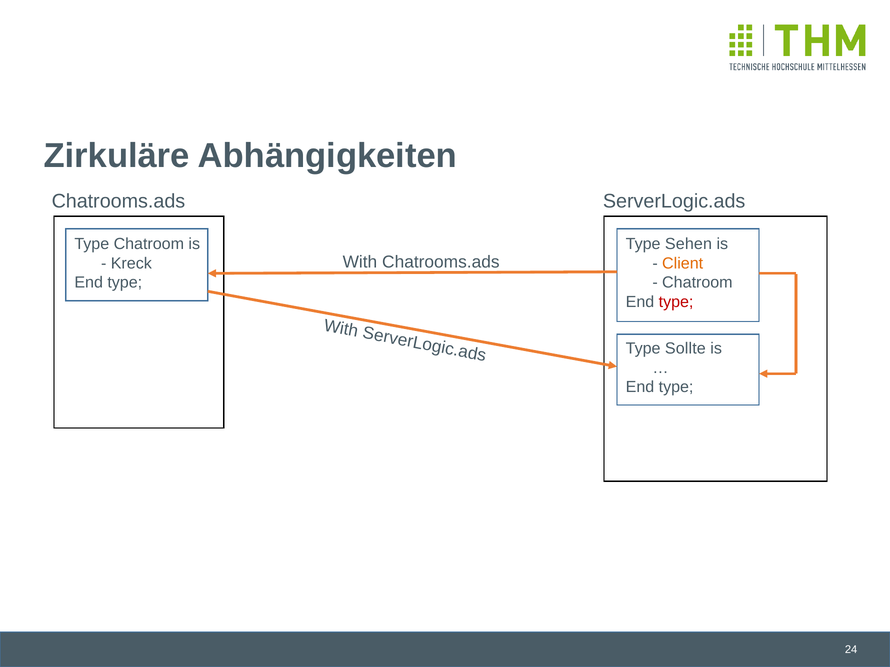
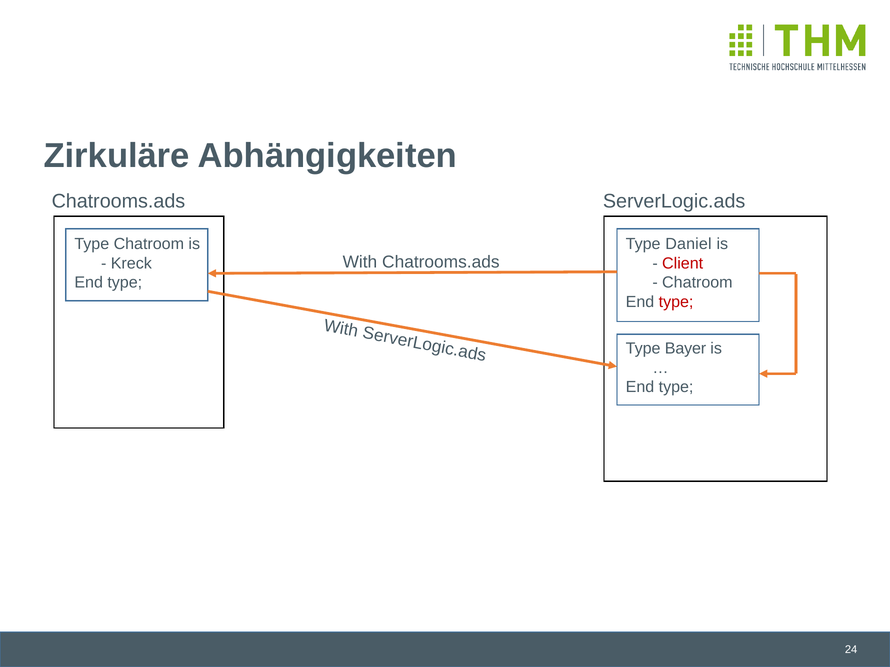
Sehen: Sehen -> Daniel
Client colour: orange -> red
Sollte: Sollte -> Bayer
